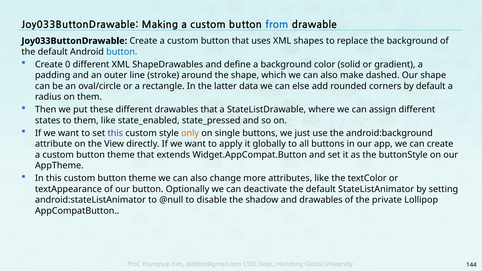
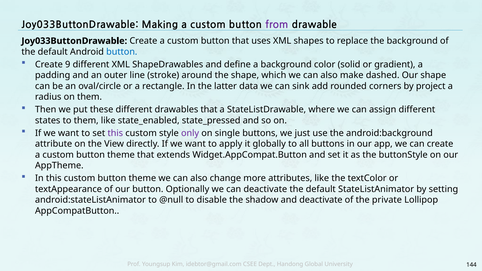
from colour: blue -> purple
0: 0 -> 9
else: else -> sink
by default: default -> project
only colour: orange -> purple
and drawables: drawables -> deactivate
